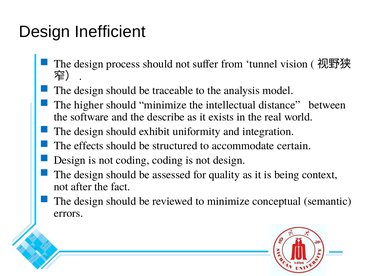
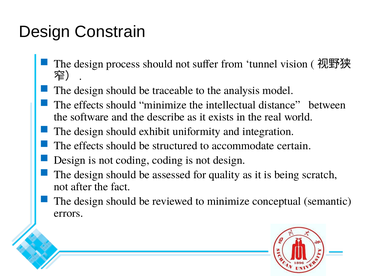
Inefficient: Inefficient -> Constrain
higher at (89, 105): higher -> effects
context: context -> scratch
